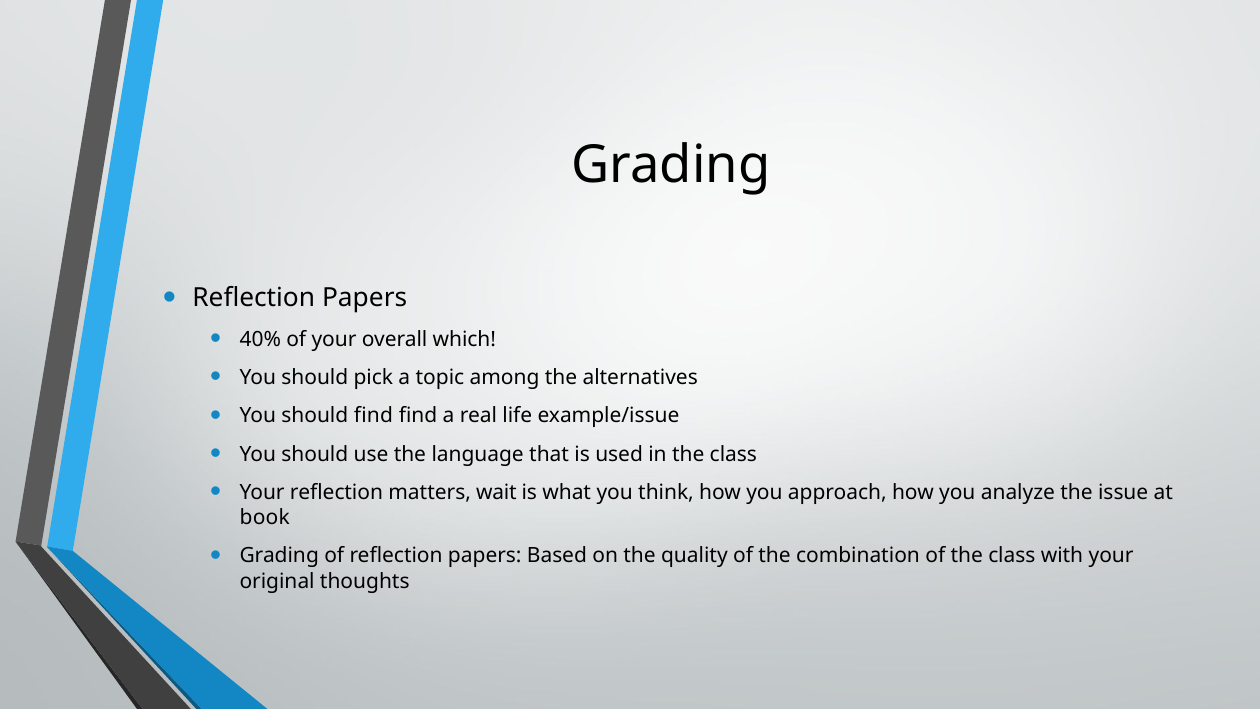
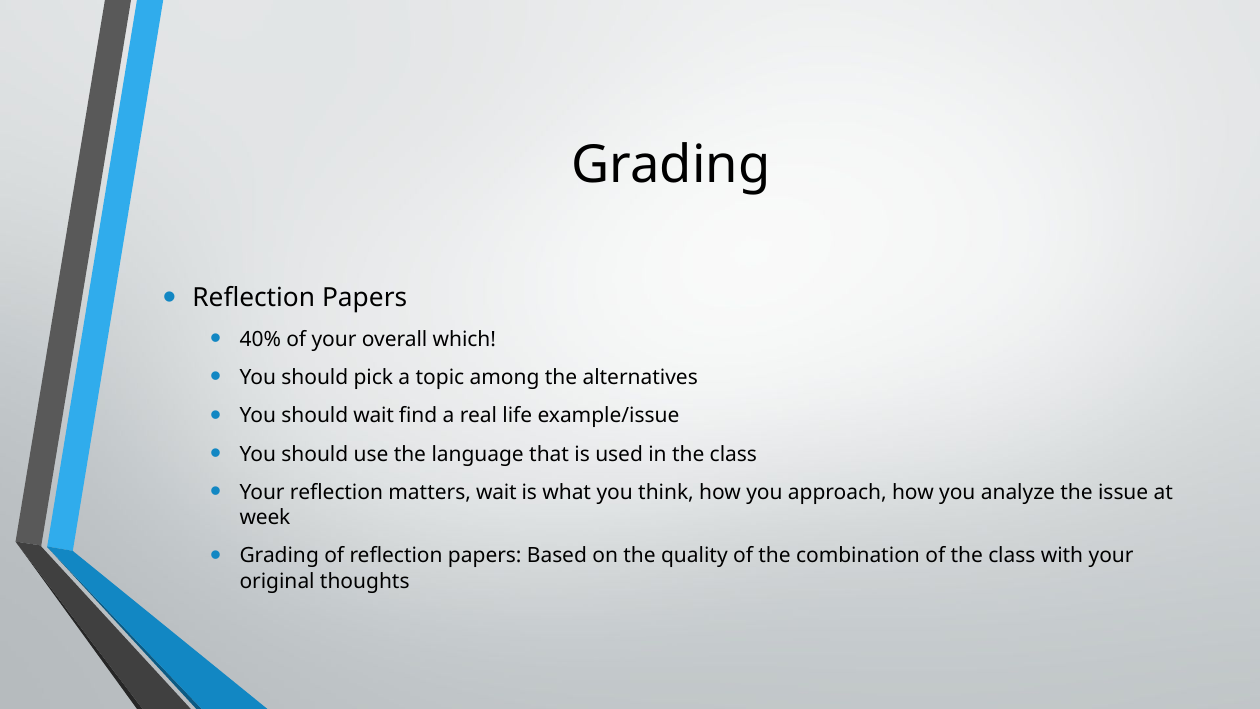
should find: find -> wait
book: book -> week
